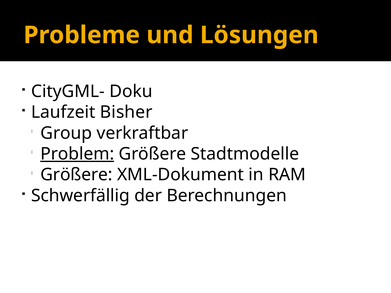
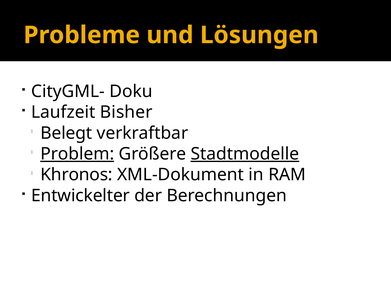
Group: Group -> Belegt
Stadtmodelle underline: none -> present
Größere at (76, 175): Größere -> Khronos
Schwerfällig: Schwerfällig -> Entwickelter
